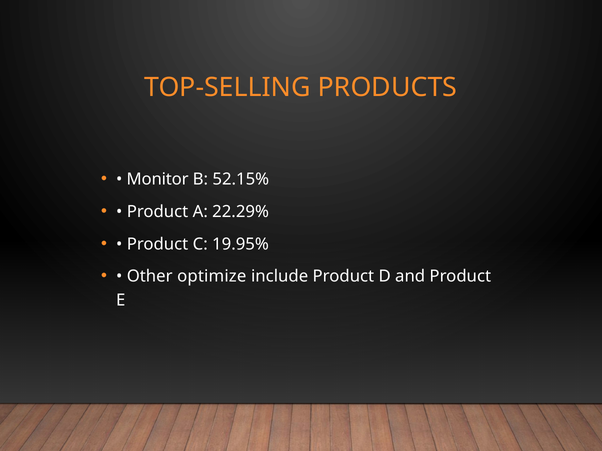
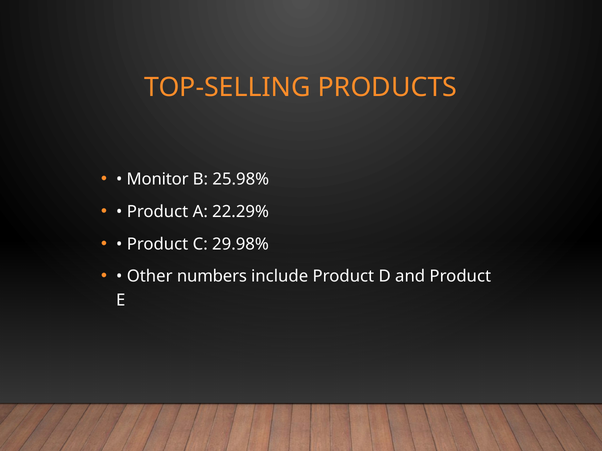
52.15%: 52.15% -> 25.98%
19.95%: 19.95% -> 29.98%
optimize: optimize -> numbers
